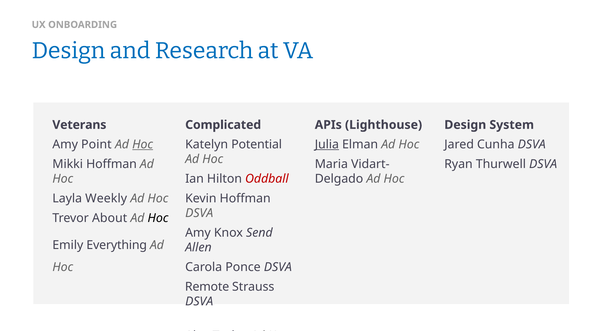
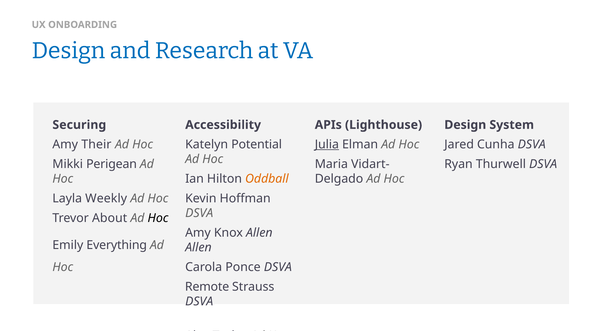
Veterans: Veterans -> Securing
Complicated: Complicated -> Accessibility
Point: Point -> Their
Hoc at (143, 145) underline: present -> none
Mikki Hoffman: Hoffman -> Perigean
Oddball colour: red -> orange
Knox Send: Send -> Allen
